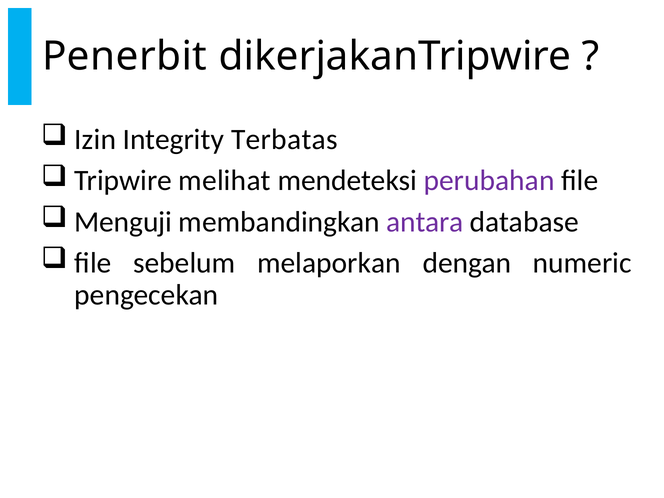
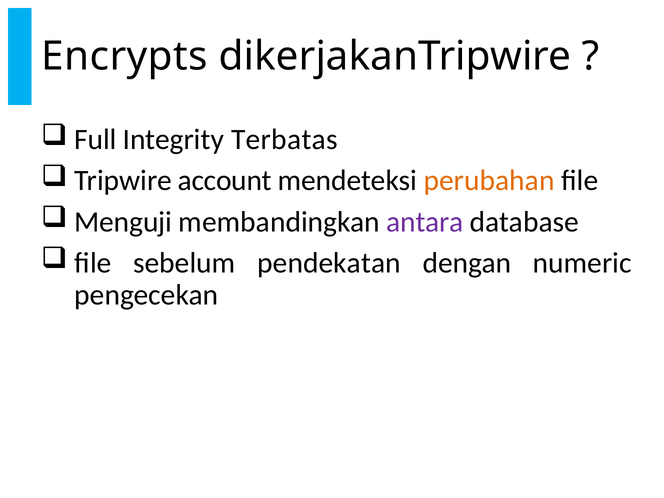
Penerbit: Penerbit -> Encrypts
Izin: Izin -> Full
melihat: melihat -> account
perubahan colour: purple -> orange
melaporkan: melaporkan -> pendekatan
